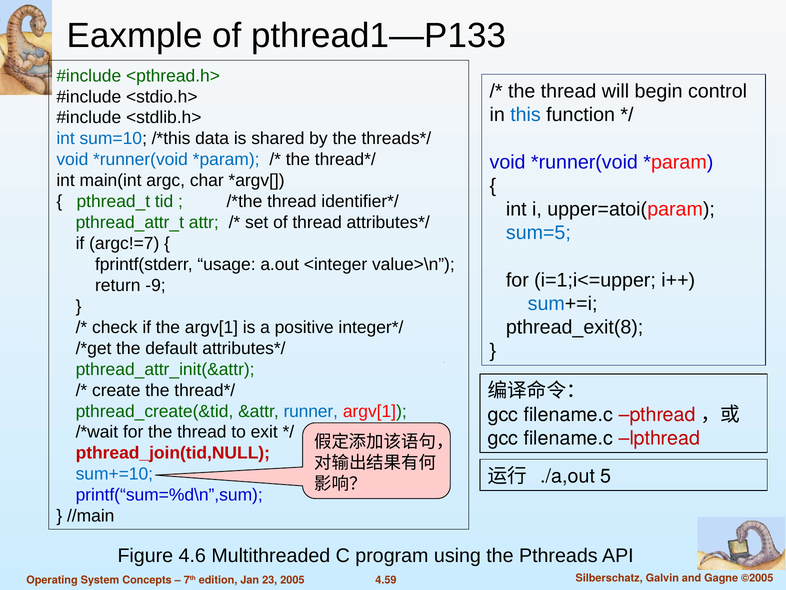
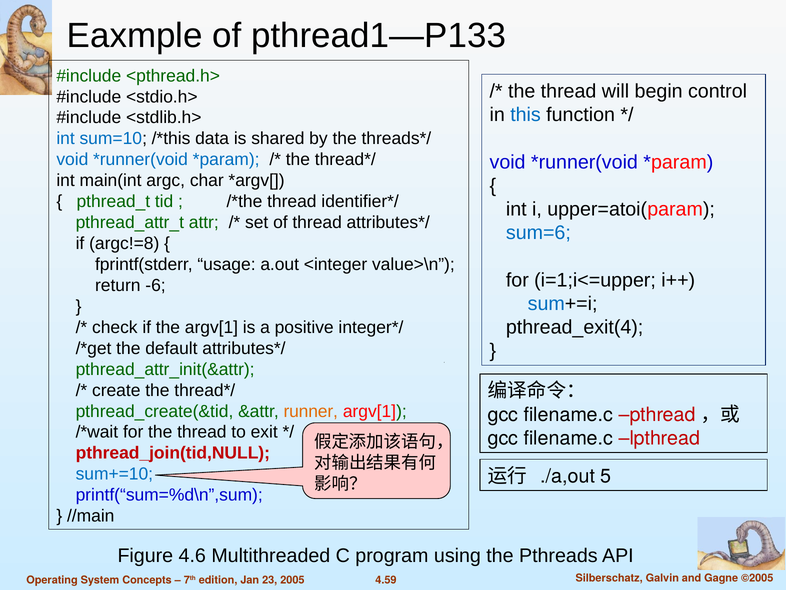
sum=5: sum=5 -> sum=6
argc!=7: argc!=7 -> argc!=8
-9: -9 -> -6
pthread_exit(8: pthread_exit(8 -> pthread_exit(4
runner colour: blue -> orange
